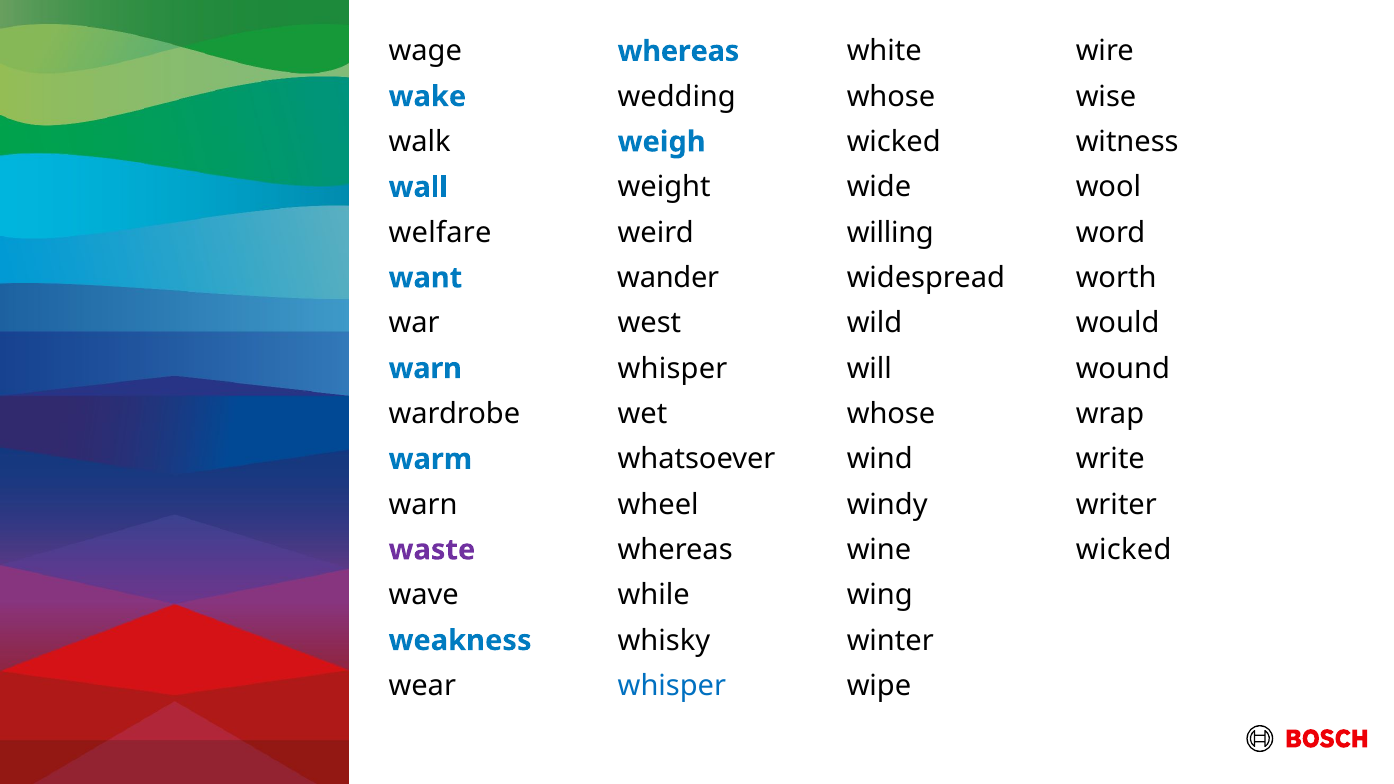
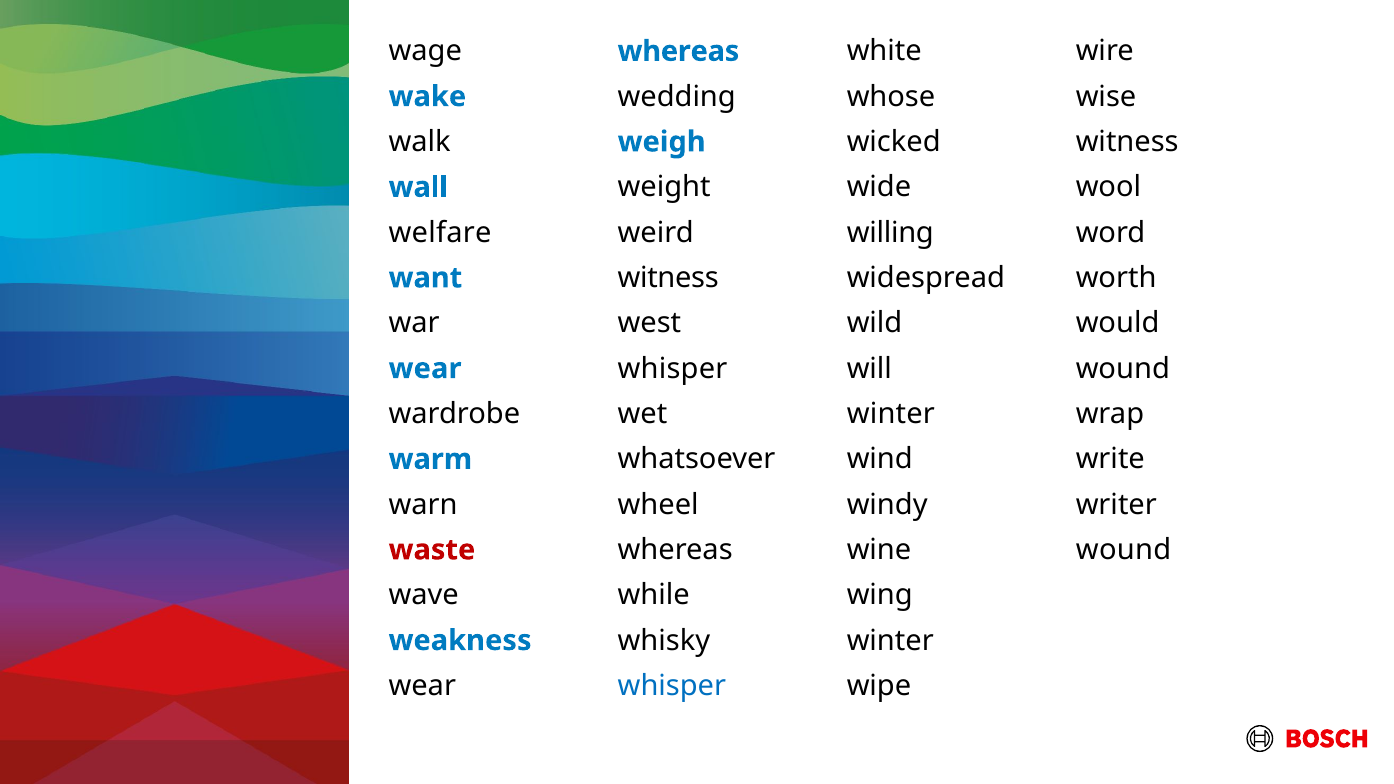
wander at (668, 278): wander -> witness
warn at (425, 369): warn -> wear
whose at (891, 414): whose -> winter
wicked at (1124, 550): wicked -> wound
waste colour: purple -> red
